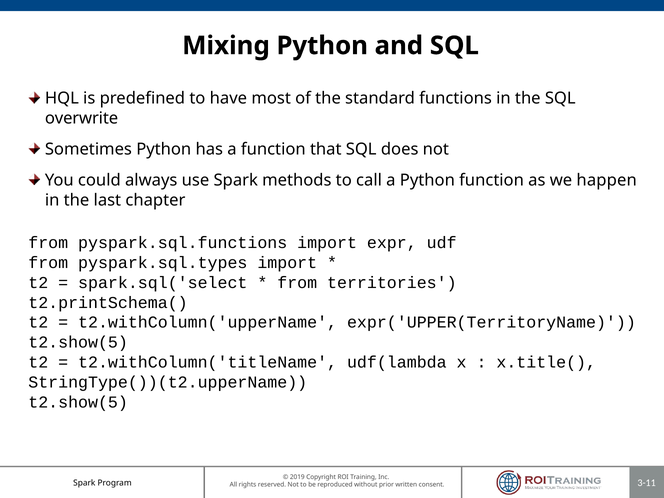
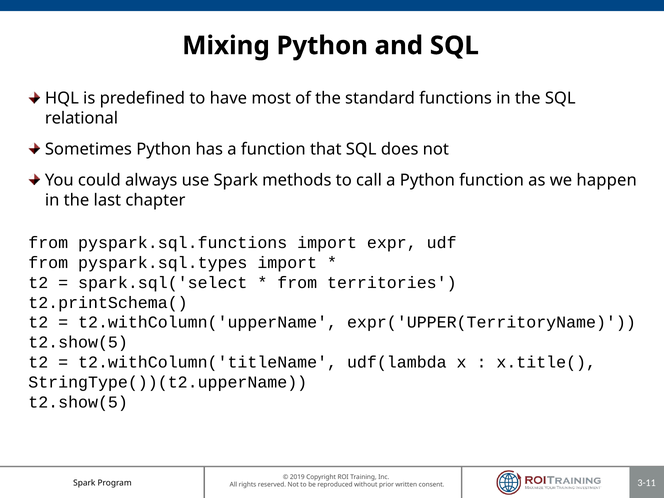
overwrite: overwrite -> relational
